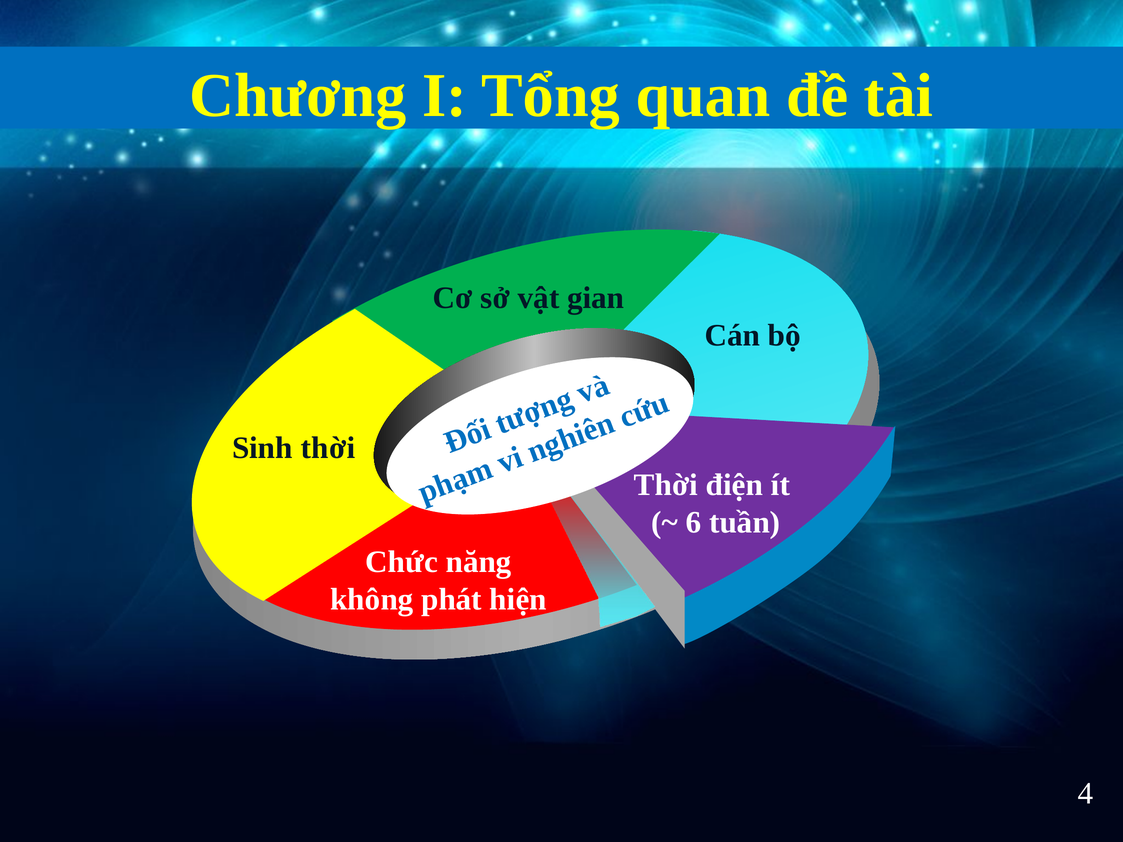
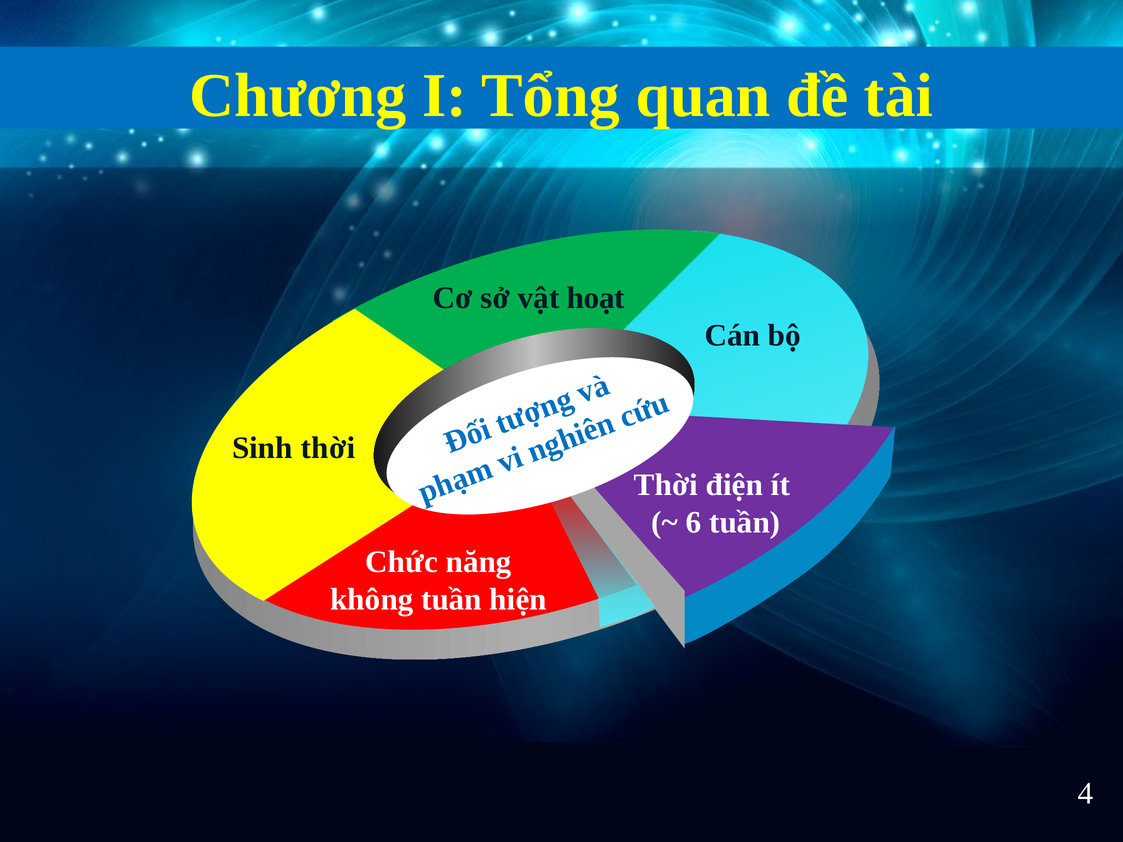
gian: gian -> hoạt
không phát: phát -> tuần
